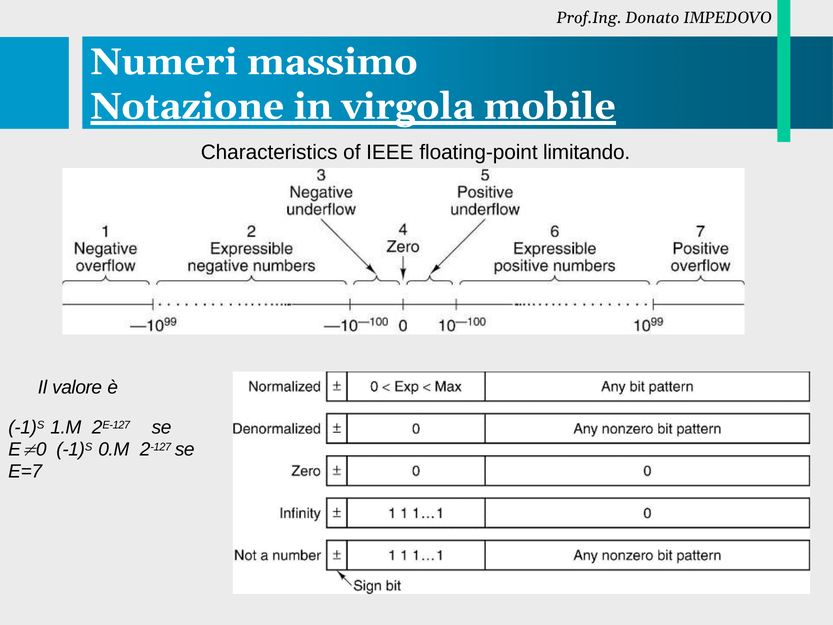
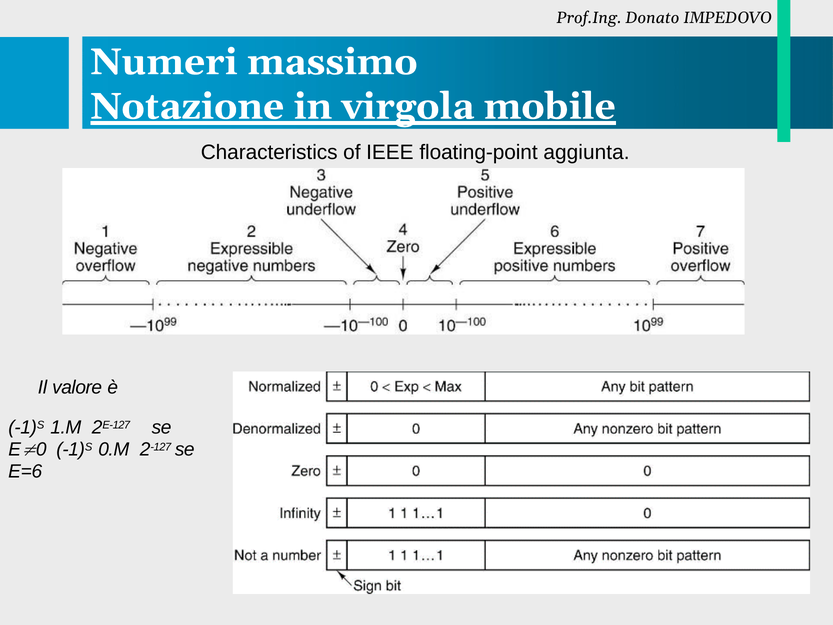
limitando: limitando -> aggiunta
E=7: E=7 -> E=6
